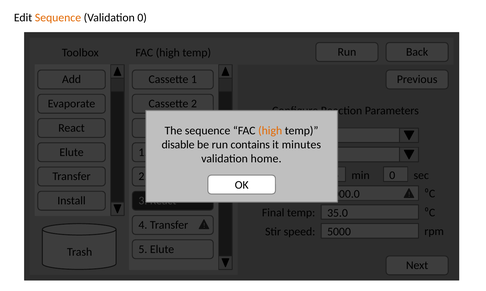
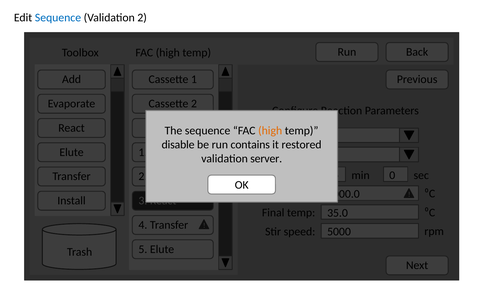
Sequence at (58, 18) colour: orange -> blue
Validation 0: 0 -> 2
minutes: minutes -> restored
home: home -> server
